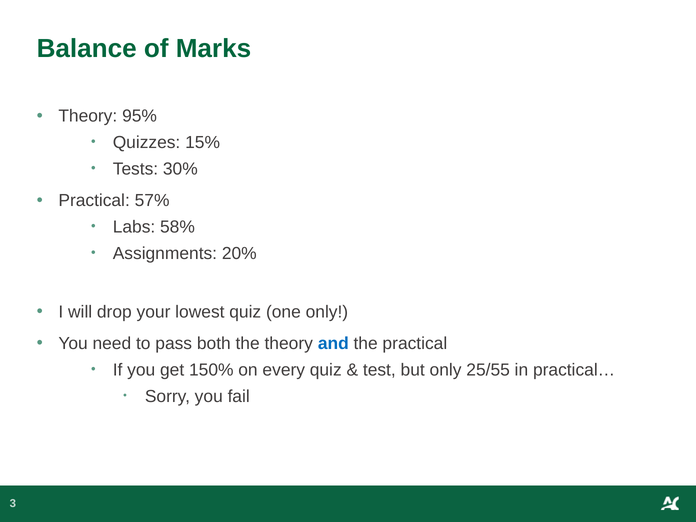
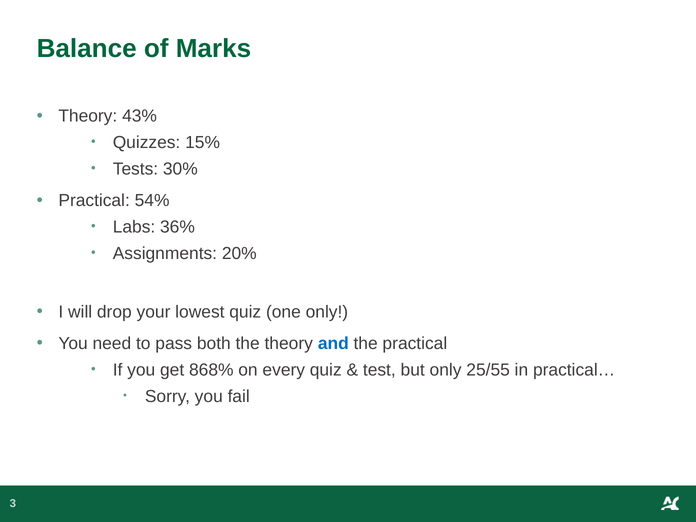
95%: 95% -> 43%
57%: 57% -> 54%
58%: 58% -> 36%
150%: 150% -> 868%
